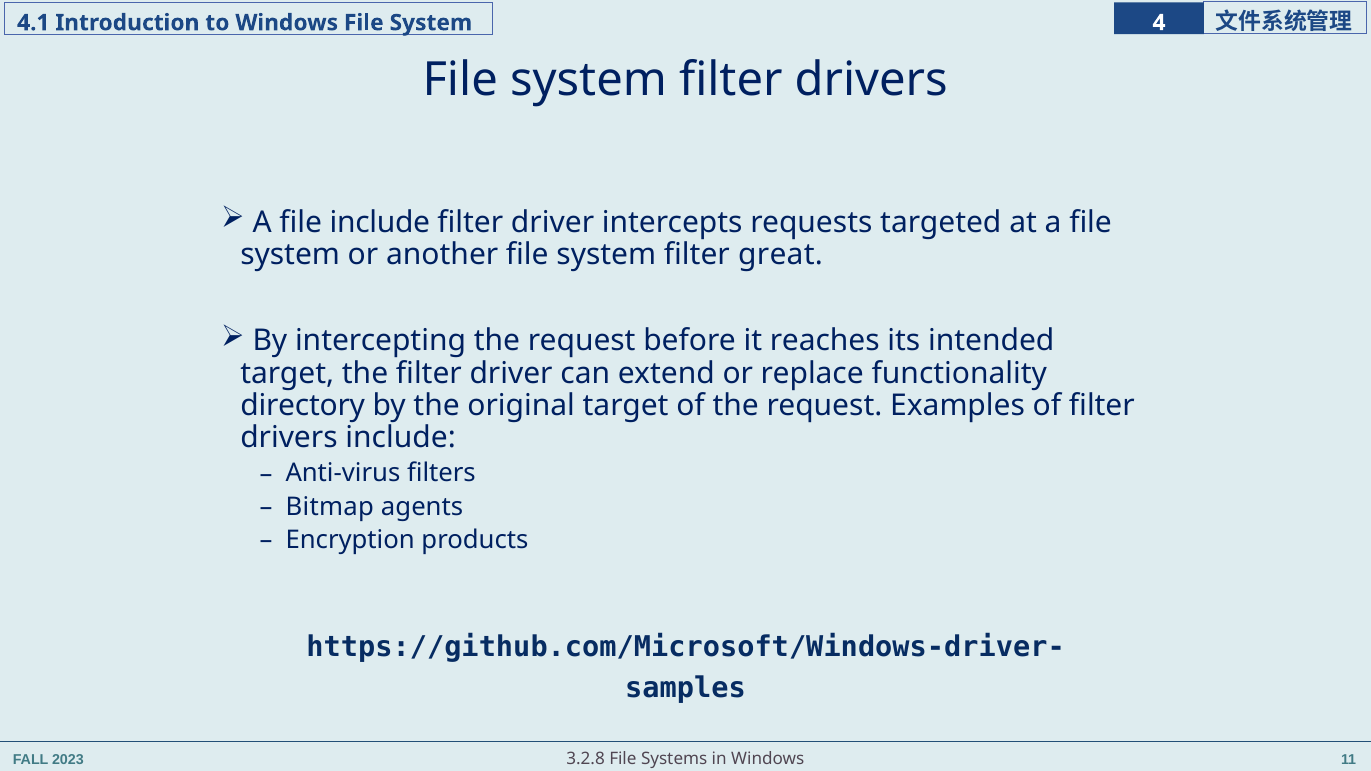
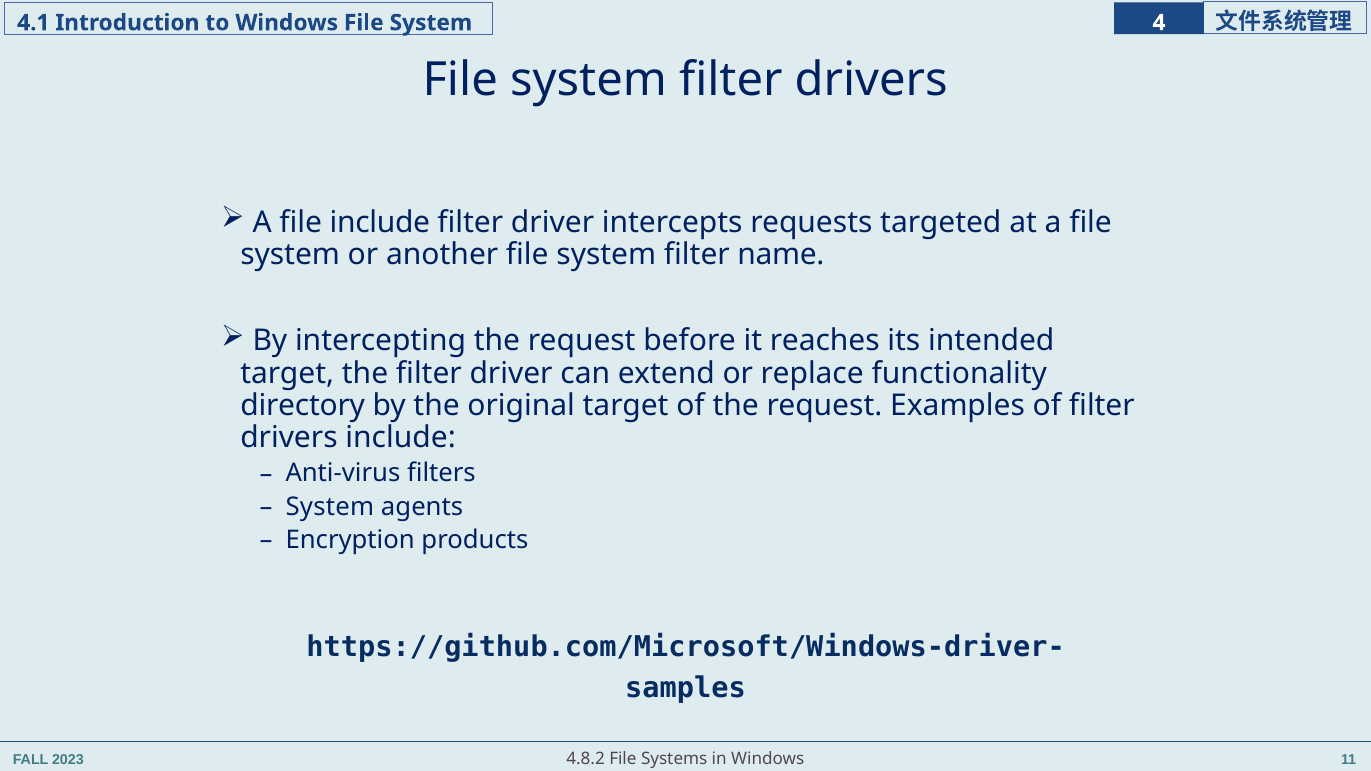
great: great -> name
Bitmap at (330, 507): Bitmap -> System
3.2.8: 3.2.8 -> 4.8.2
